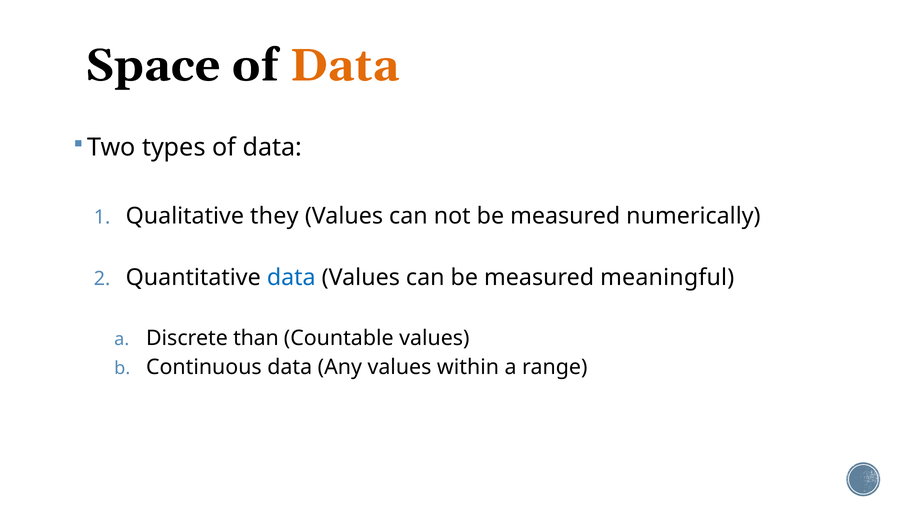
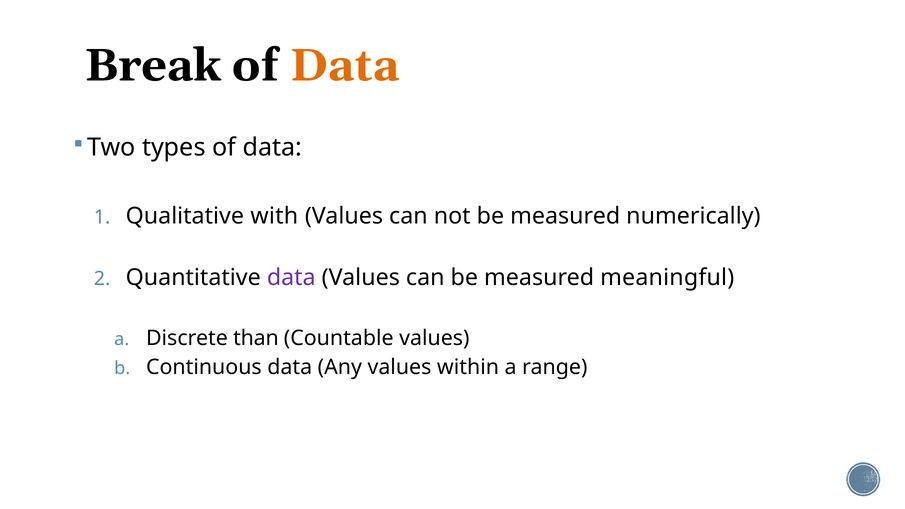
Space: Space -> Break
they: they -> with
data at (291, 278) colour: blue -> purple
